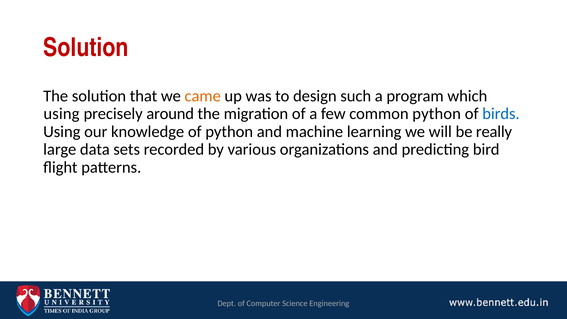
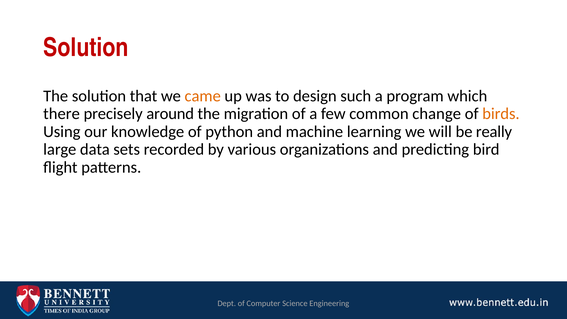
using at (61, 114): using -> there
common python: python -> change
birds colour: blue -> orange
